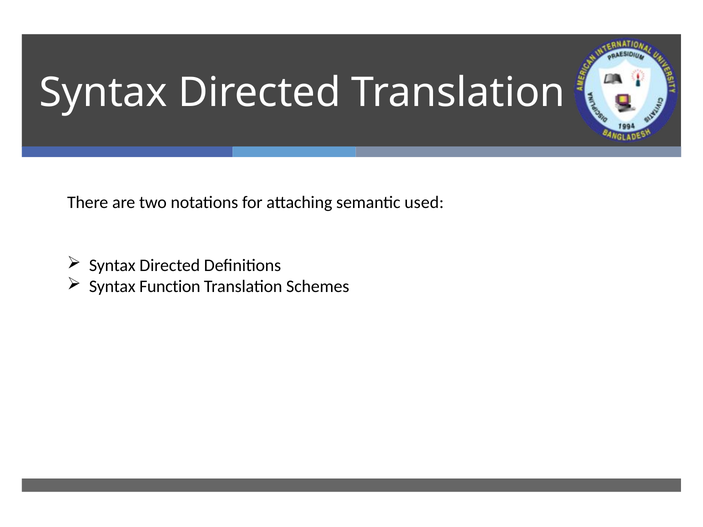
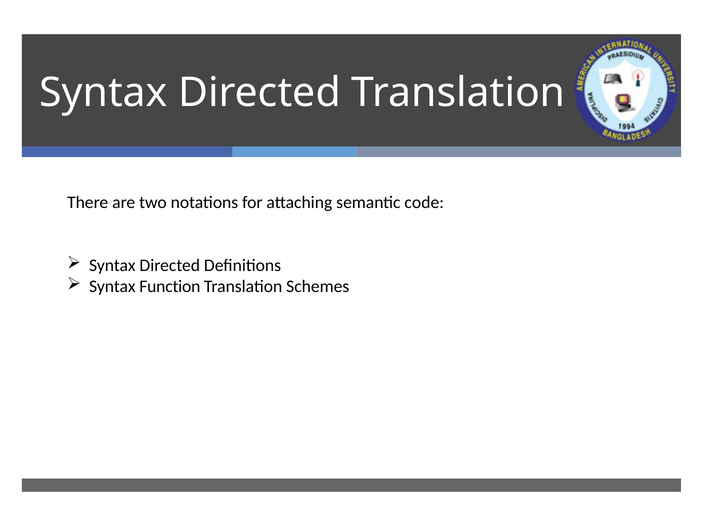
used: used -> code
